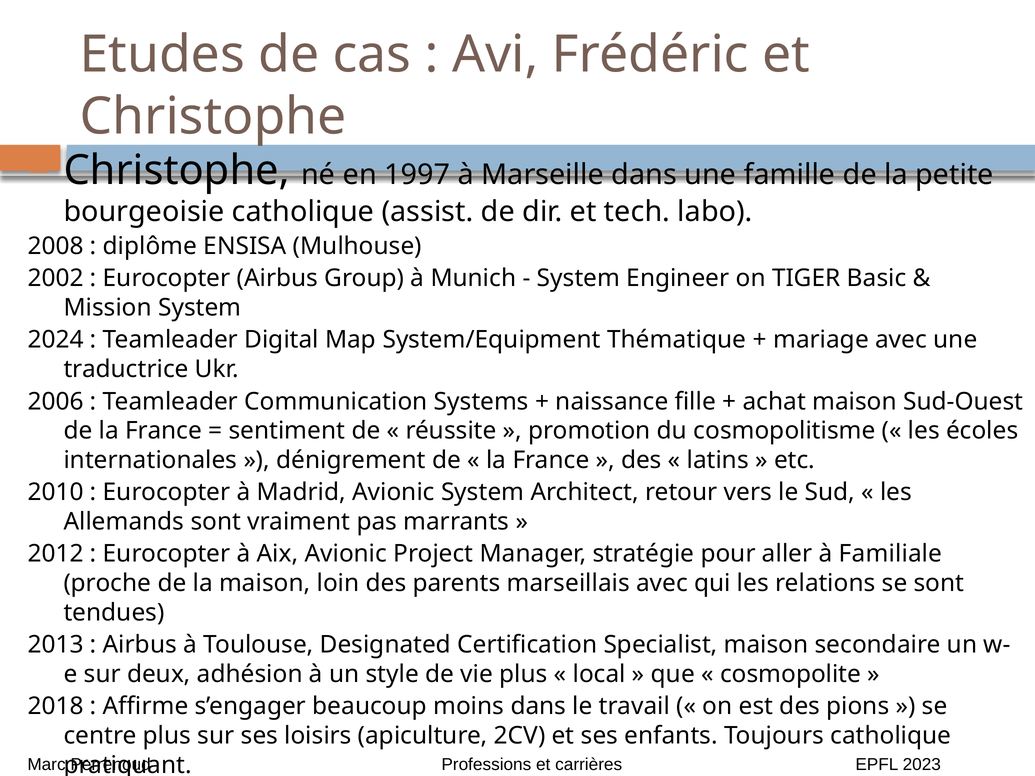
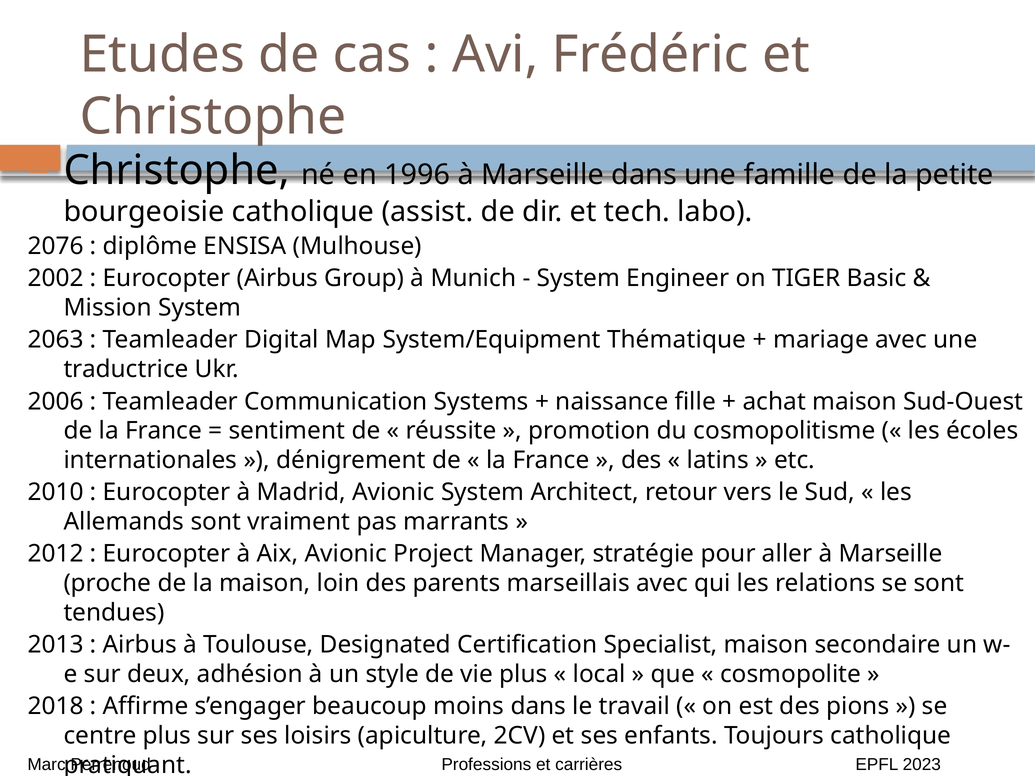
1997: 1997 -> 1996
2008: 2008 -> 2076
2024: 2024 -> 2063
aller à Familiale: Familiale -> Marseille
